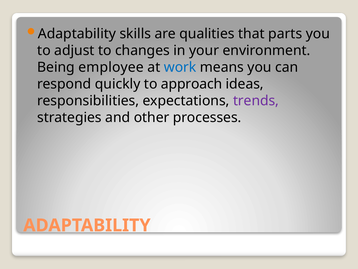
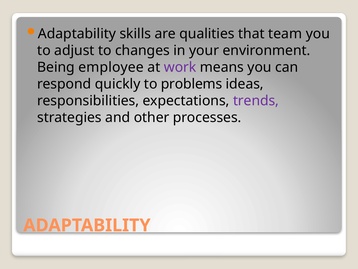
parts: parts -> team
work colour: blue -> purple
approach: approach -> problems
